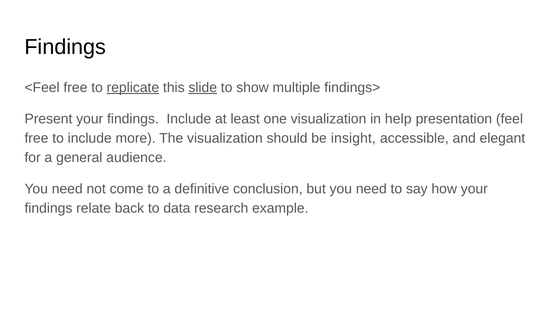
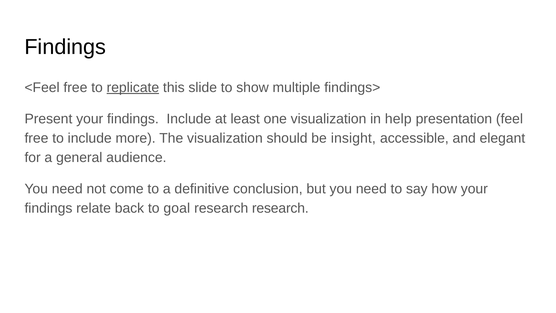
slide underline: present -> none
data: data -> goal
research example: example -> research
